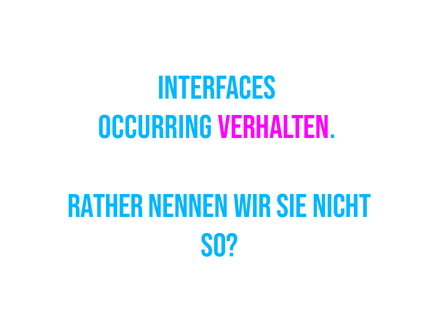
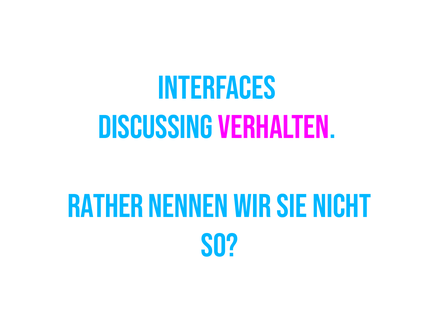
occurring: occurring -> discussing
